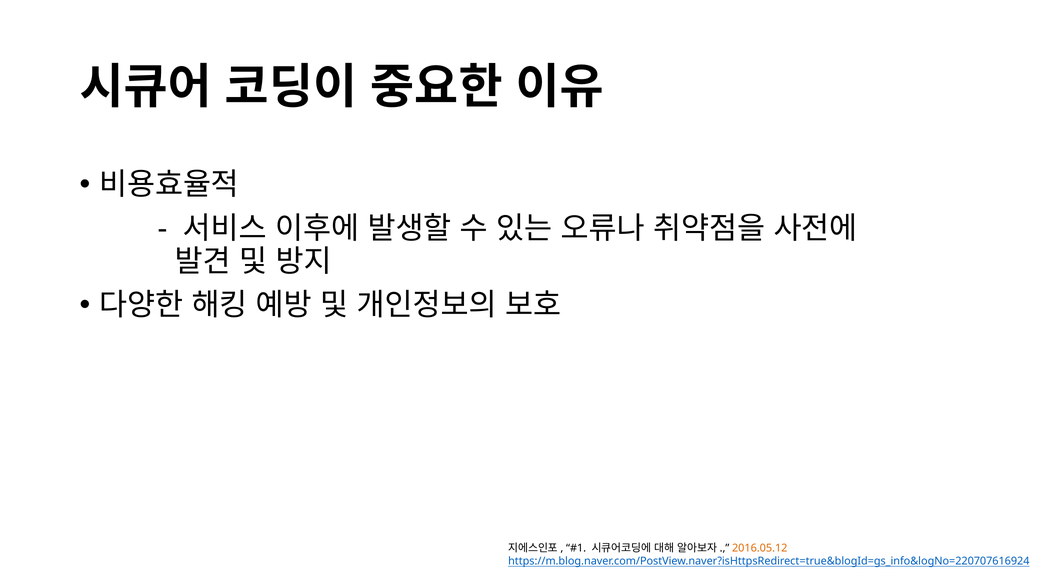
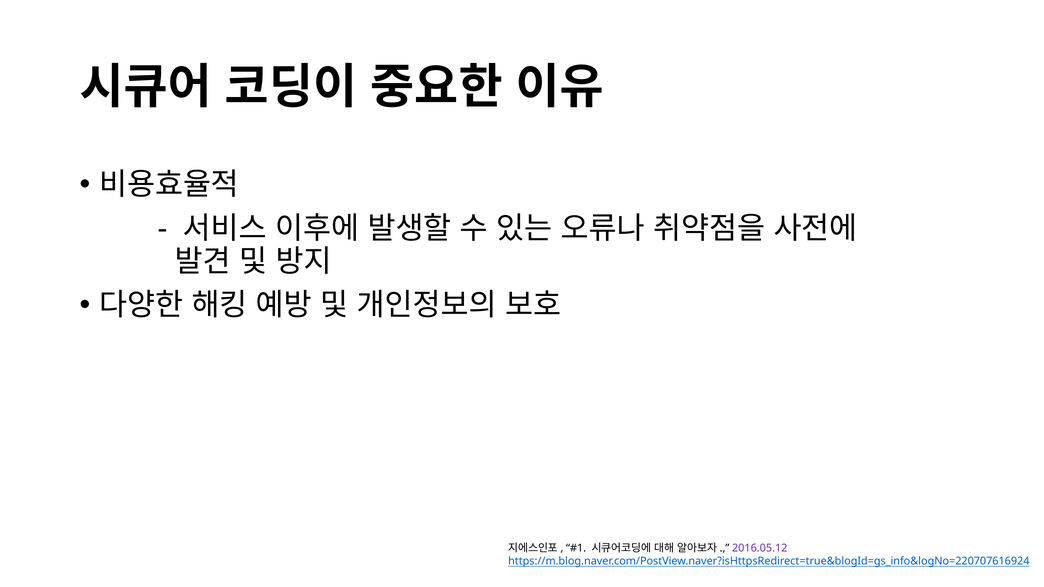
2016.05.12 colour: orange -> purple
